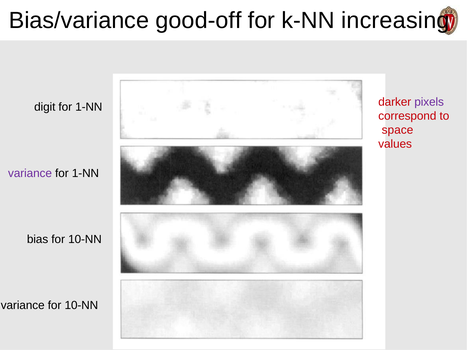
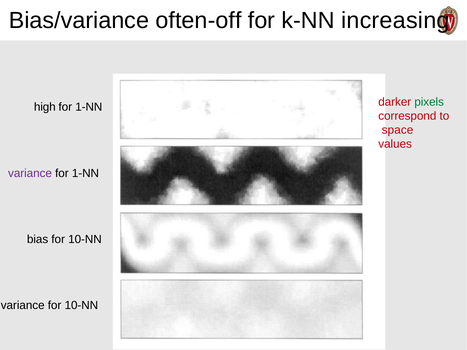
good-off: good-off -> often-off
pixels colour: purple -> green
digit: digit -> high
